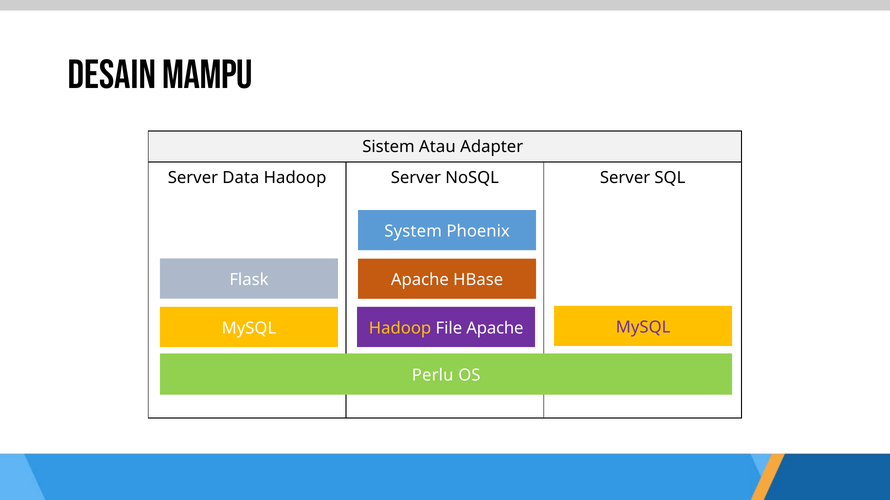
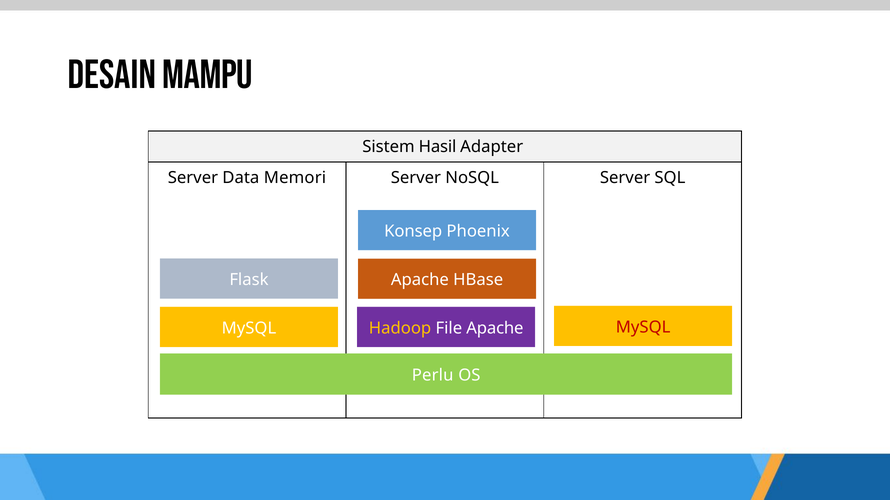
Atau: Atau -> Hasil
Data Hadoop: Hadoop -> Memori
System: System -> Konsep
MySQL at (643, 327) colour: purple -> red
